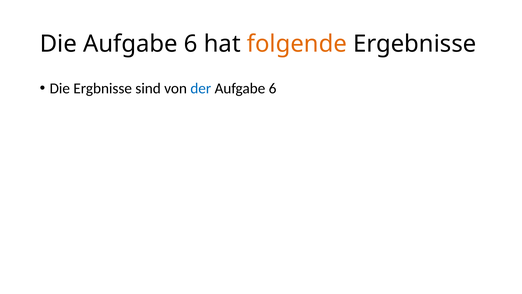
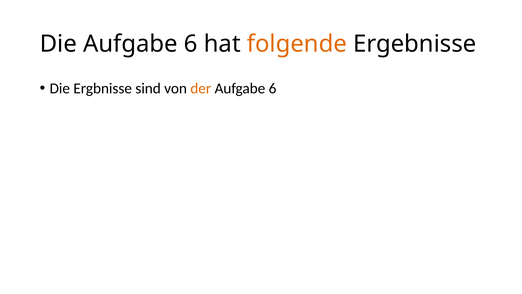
der colour: blue -> orange
